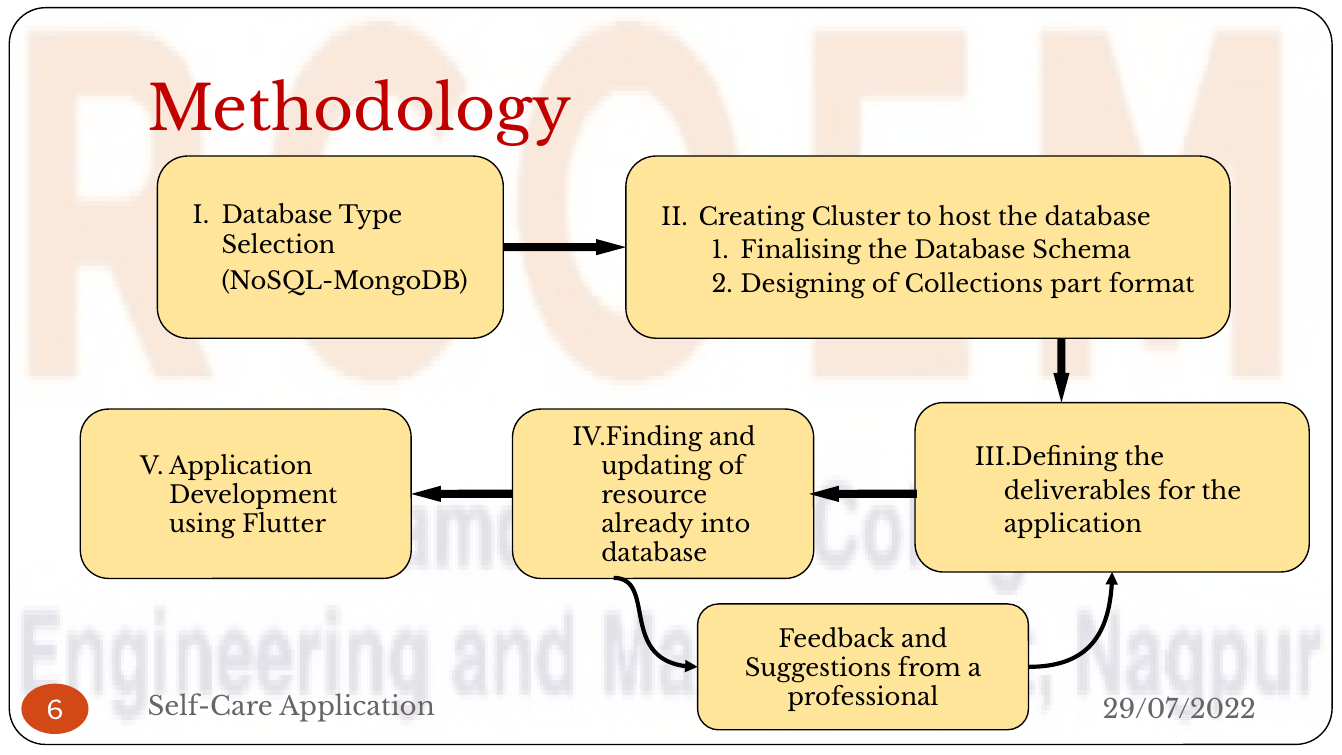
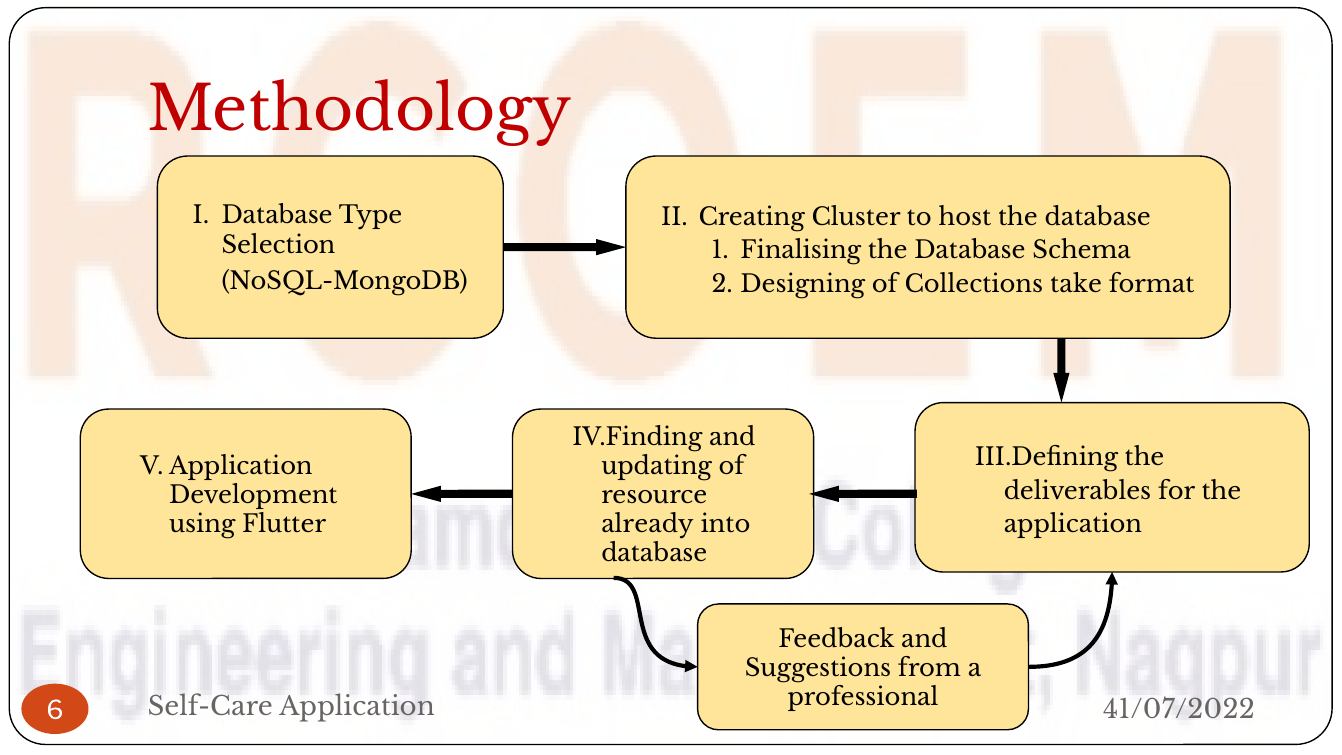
part: part -> take
29/07/2022: 29/07/2022 -> 41/07/2022
